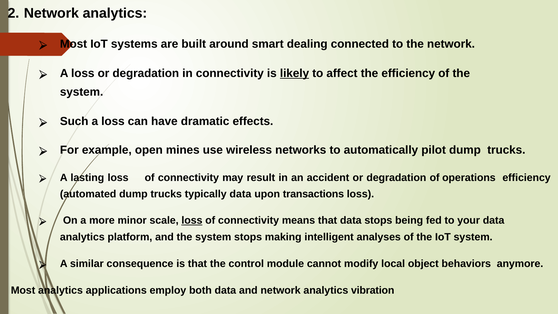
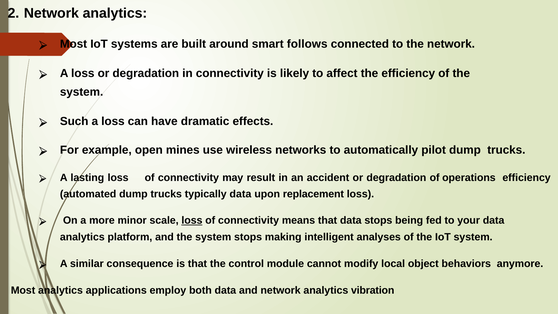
dealing: dealing -> follows
likely underline: present -> none
transactions: transactions -> replacement
